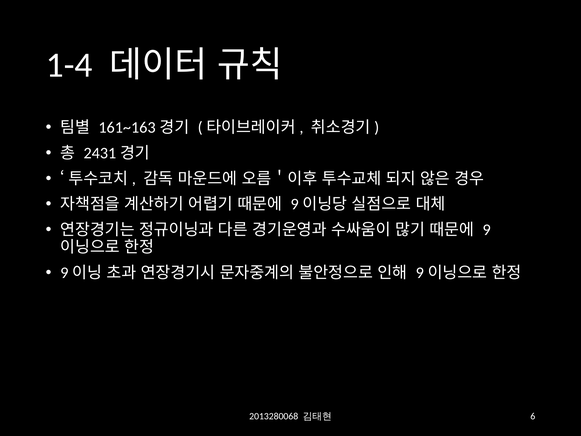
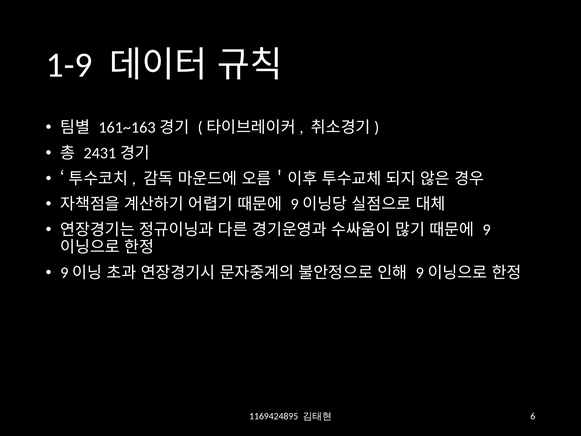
1-4: 1-4 -> 1-9
2013280068: 2013280068 -> 1169424895
